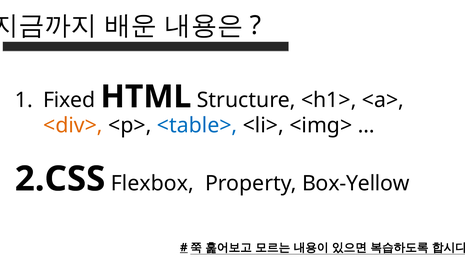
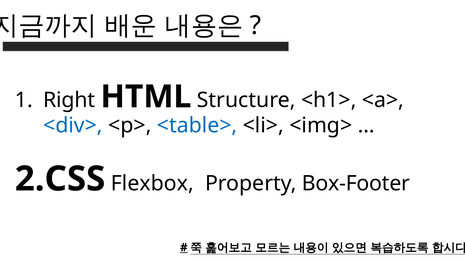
Fixed: Fixed -> Right
<div> colour: orange -> blue
Box-Yellow: Box-Yellow -> Box-Footer
